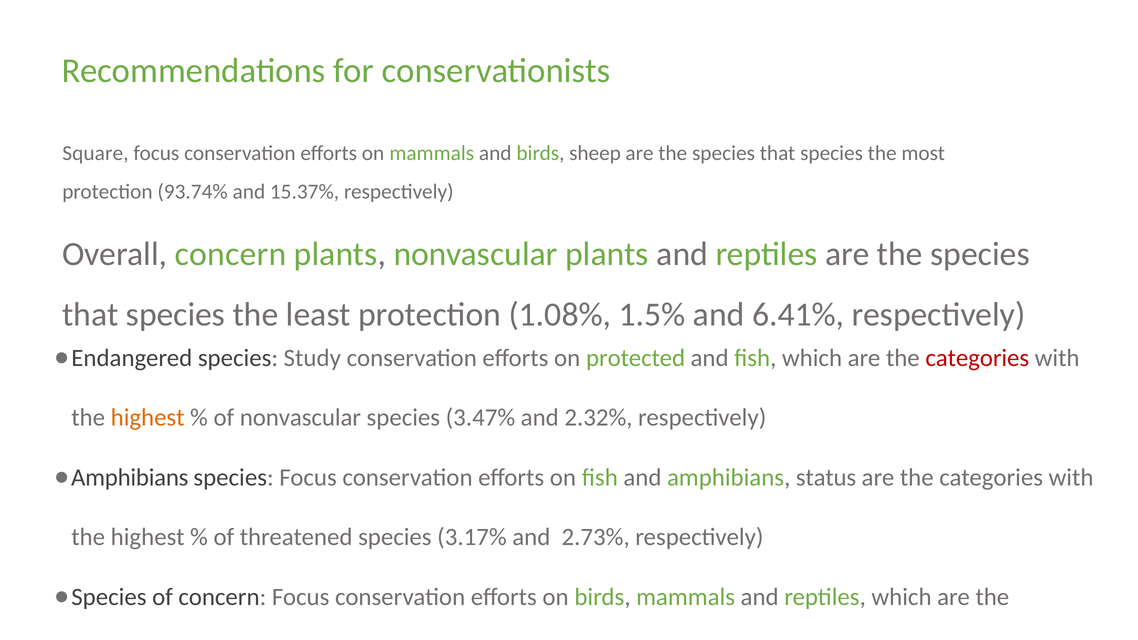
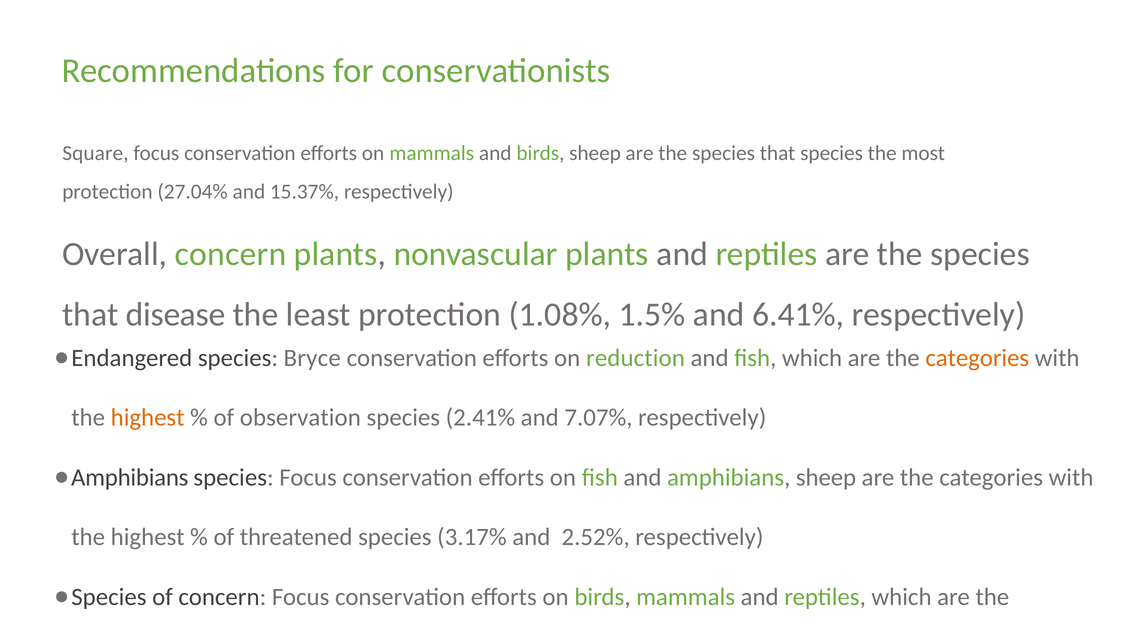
93.74%: 93.74% -> 27.04%
species at (176, 315): species -> disease
Study: Study -> Bryce
protected: protected -> reduction
categories at (977, 358) colour: red -> orange
of nonvascular: nonvascular -> observation
3.47%: 3.47% -> 2.41%
2.32%: 2.32% -> 7.07%
amphibians status: status -> sheep
2.73%: 2.73% -> 2.52%
